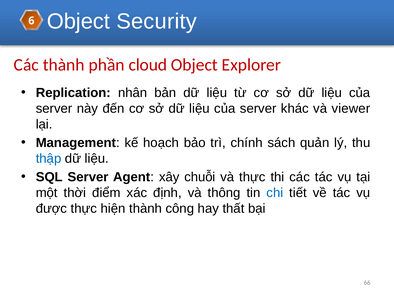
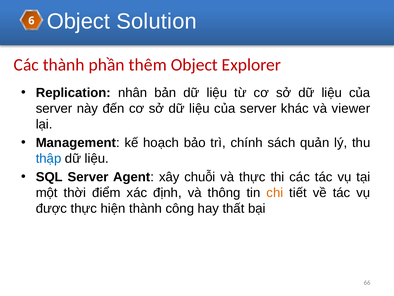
Security: Security -> Solution
cloud: cloud -> thêm
chi colour: blue -> orange
